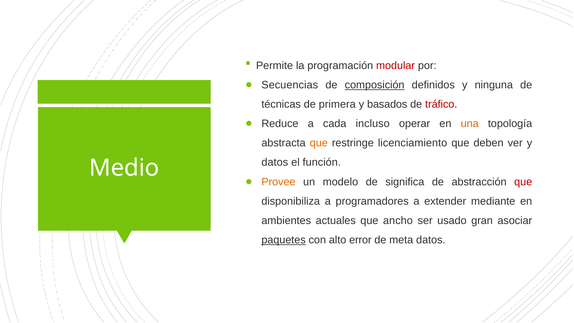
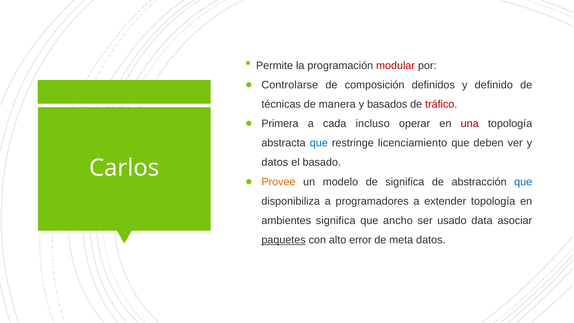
Secuencias: Secuencias -> Controlarse
composición underline: present -> none
ninguna: ninguna -> definido
primera: primera -> manera
Reduce: Reduce -> Primera
una colour: orange -> red
que at (319, 143) colour: orange -> blue
función: función -> basado
Medio: Medio -> Carlos
que at (523, 182) colour: red -> blue
extender mediante: mediante -> topología
ambientes actuales: actuales -> significa
gran: gran -> data
